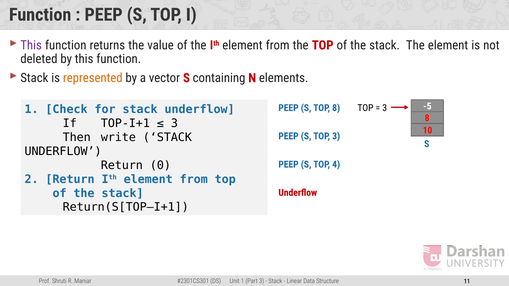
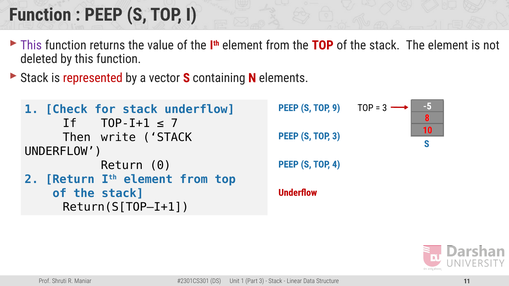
represented colour: orange -> red
TOP 8: 8 -> 9
3 at (174, 123): 3 -> 7
